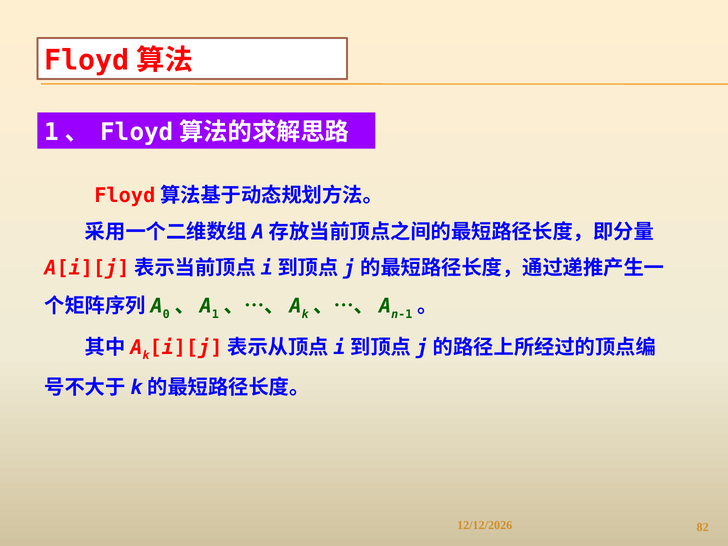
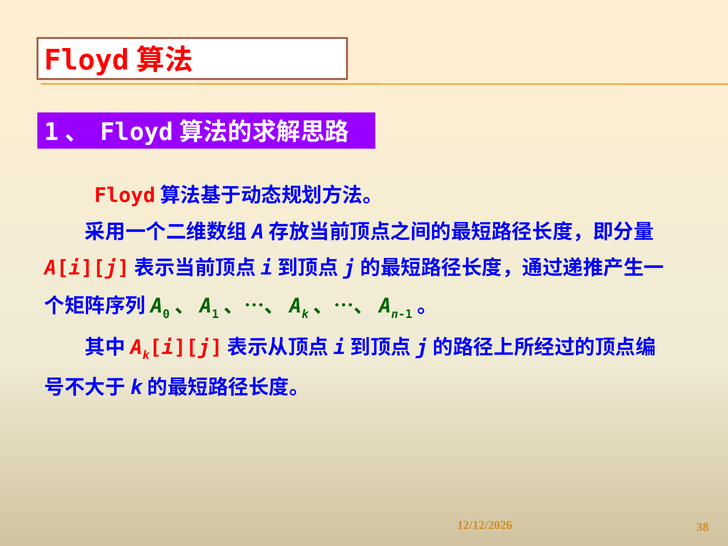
82: 82 -> 38
